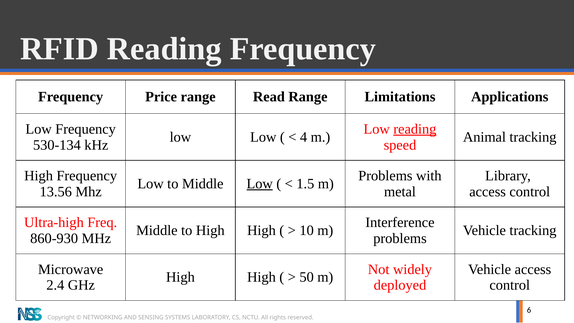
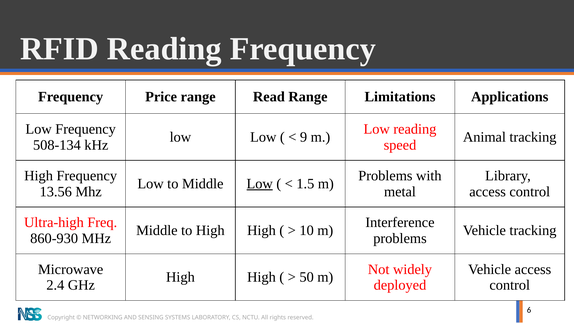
reading at (415, 129) underline: present -> none
4: 4 -> 9
530-134: 530-134 -> 508-134
